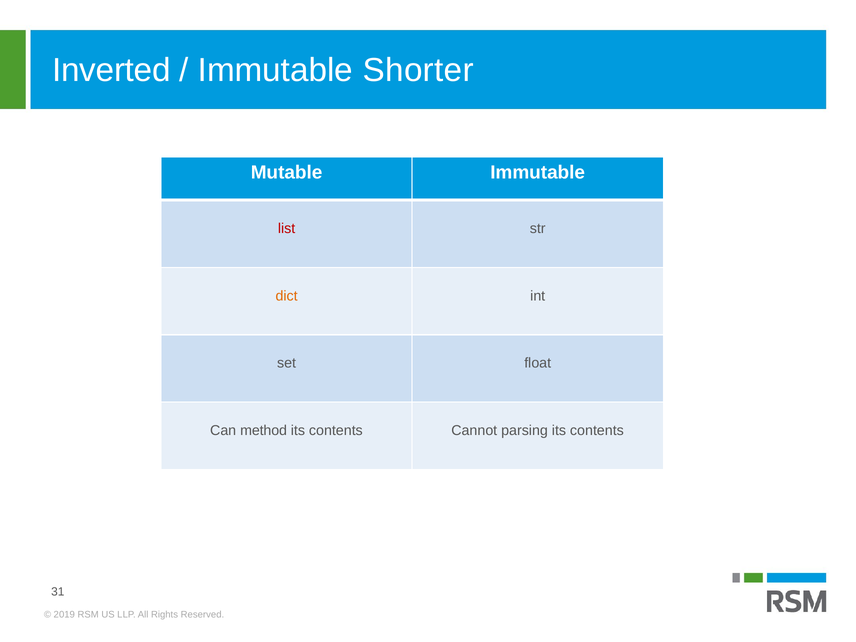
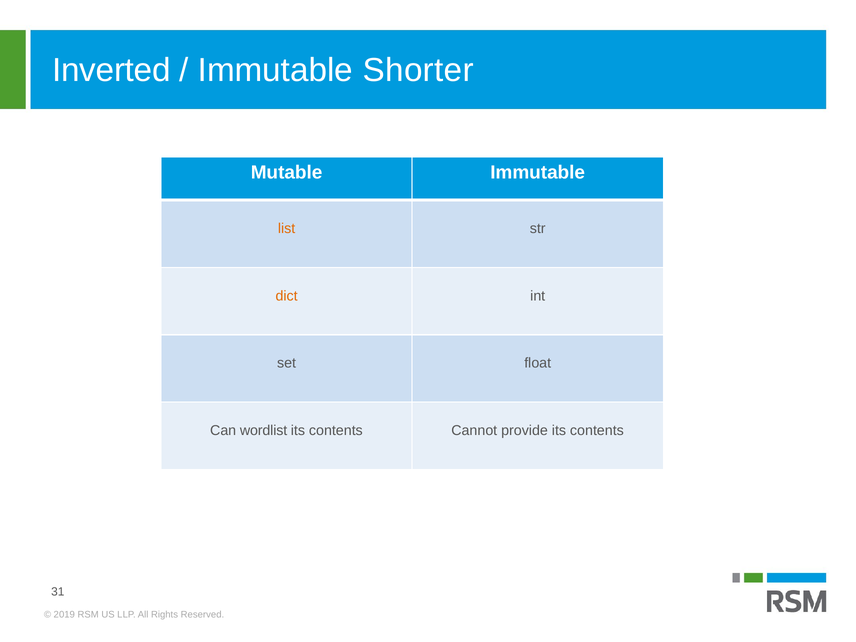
list colour: red -> orange
method: method -> wordlist
parsing: parsing -> provide
